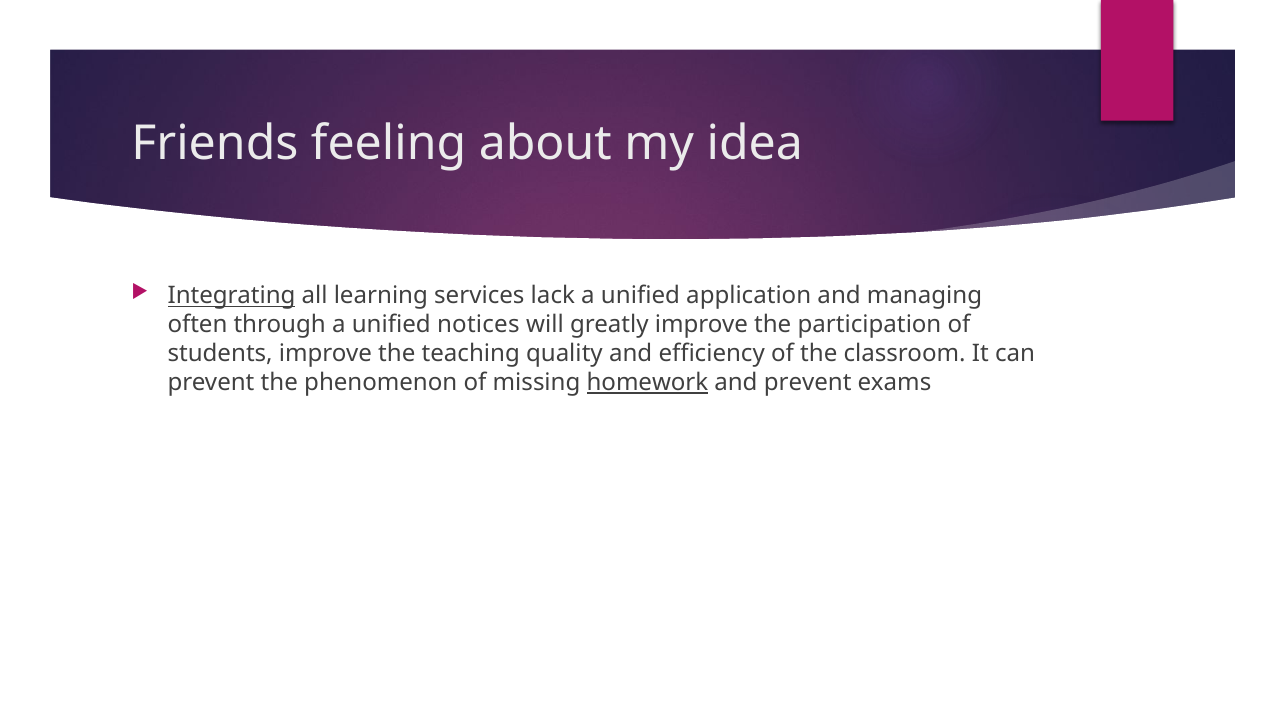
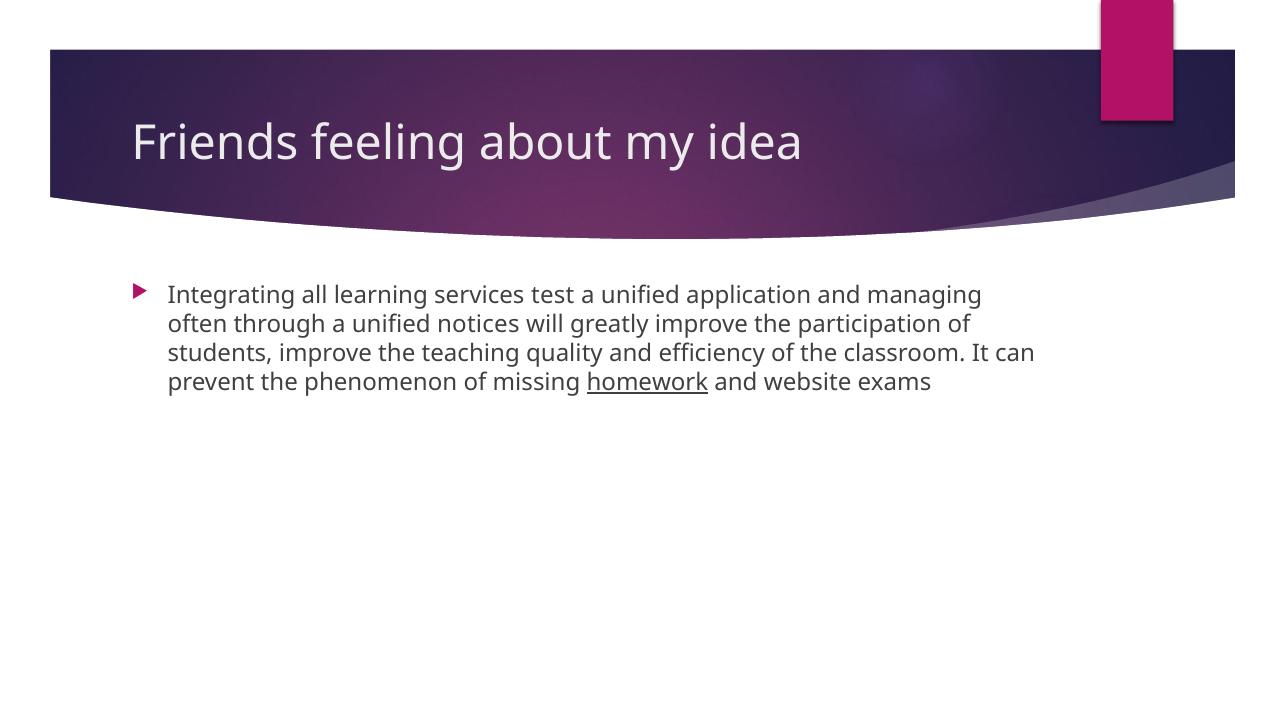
Integrating underline: present -> none
lack: lack -> test
and prevent: prevent -> website
